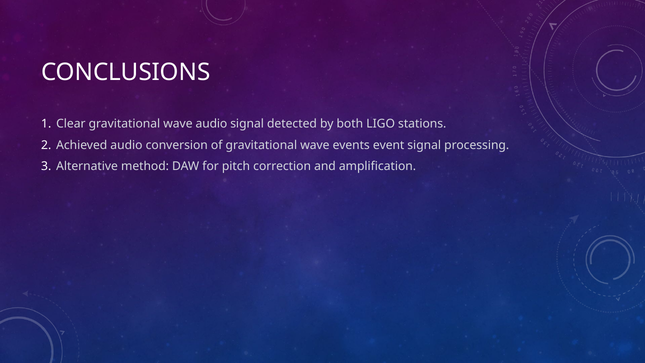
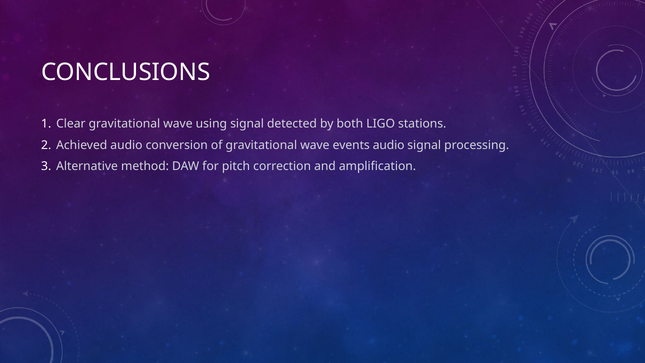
wave audio: audio -> using
events event: event -> audio
